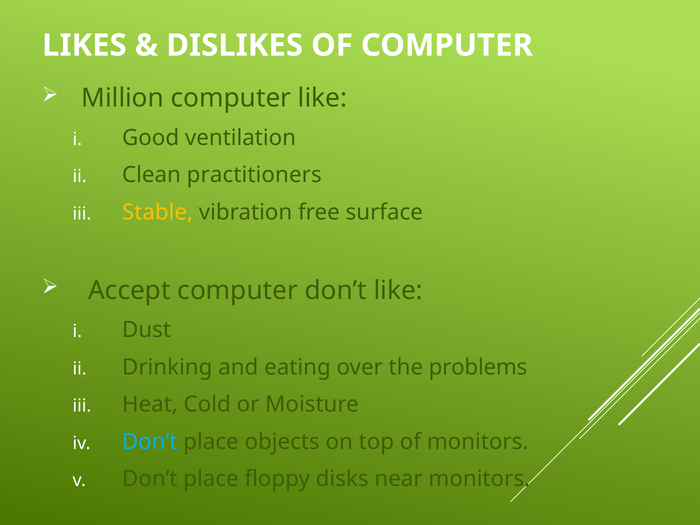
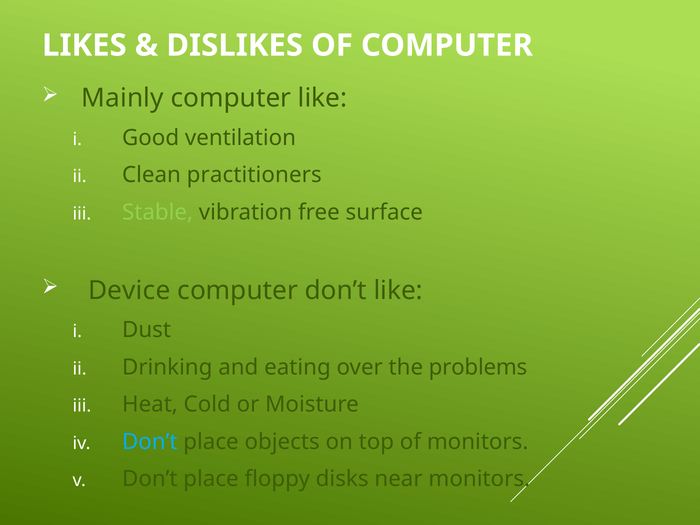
Million: Million -> Mainly
Stable colour: yellow -> light green
Accept: Accept -> Device
